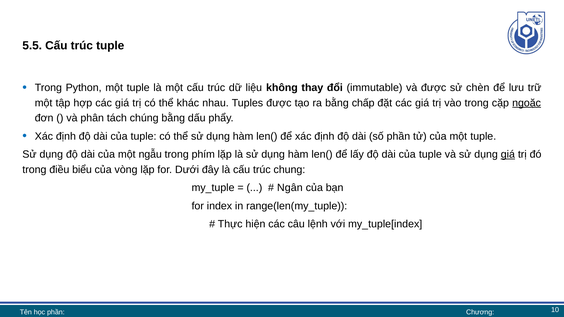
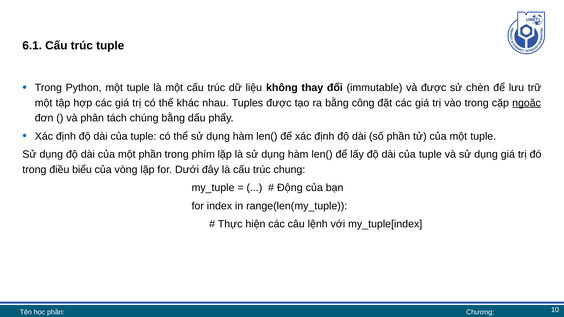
5.5: 5.5 -> 6.1
chấp: chấp -> công
một ngẫu: ngẫu -> phần
giá at (508, 155) underline: present -> none
Ngân: Ngân -> Động
